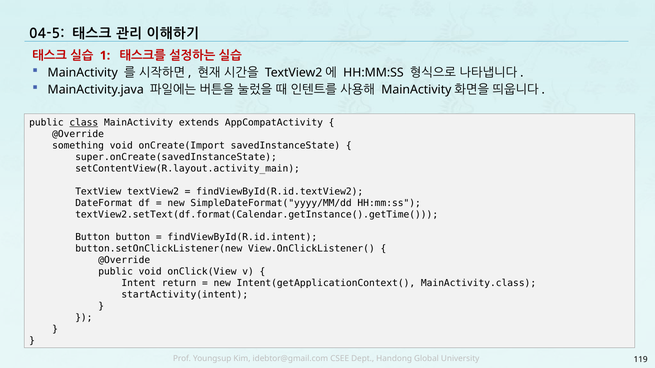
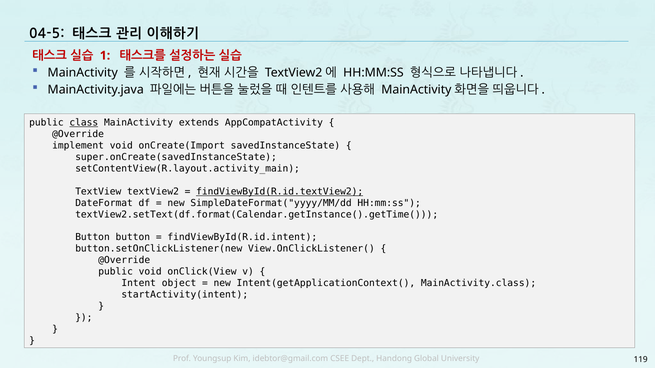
something: something -> implement
findViewById(R.id.textView2 underline: none -> present
return: return -> object
